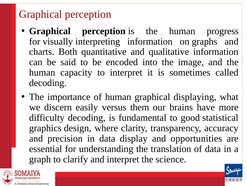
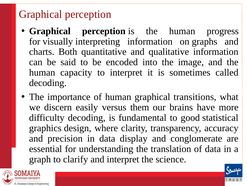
displaying: displaying -> transitions
opportunities: opportunities -> conglomerate
